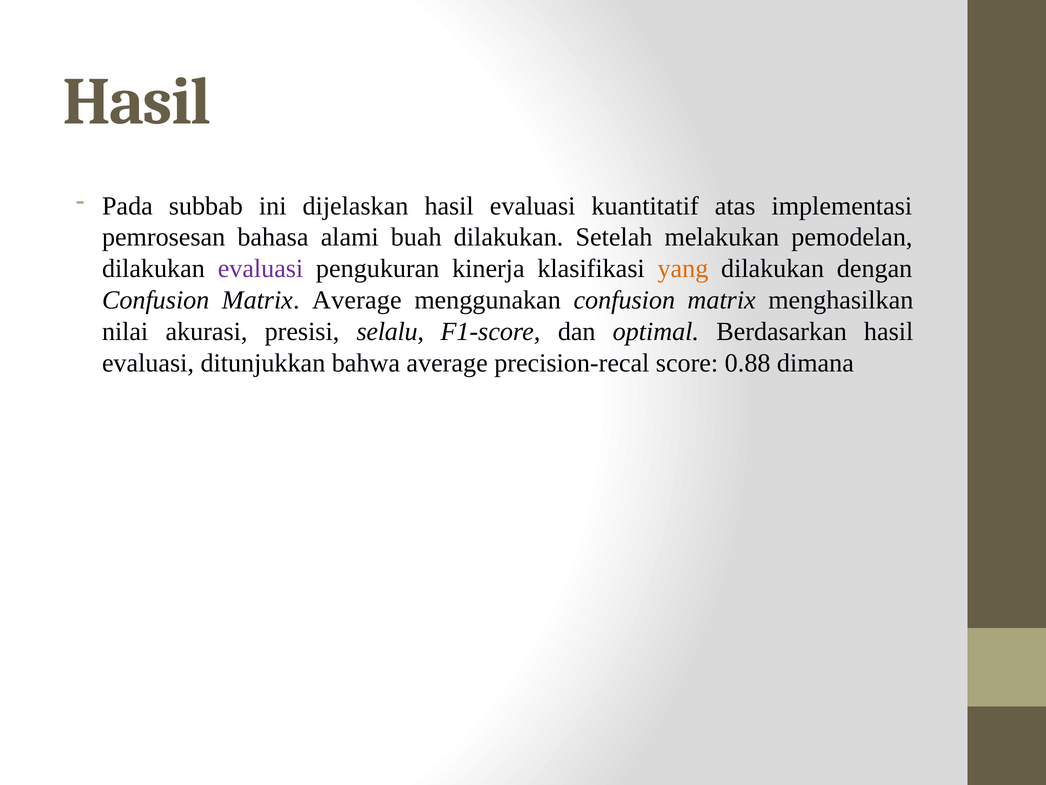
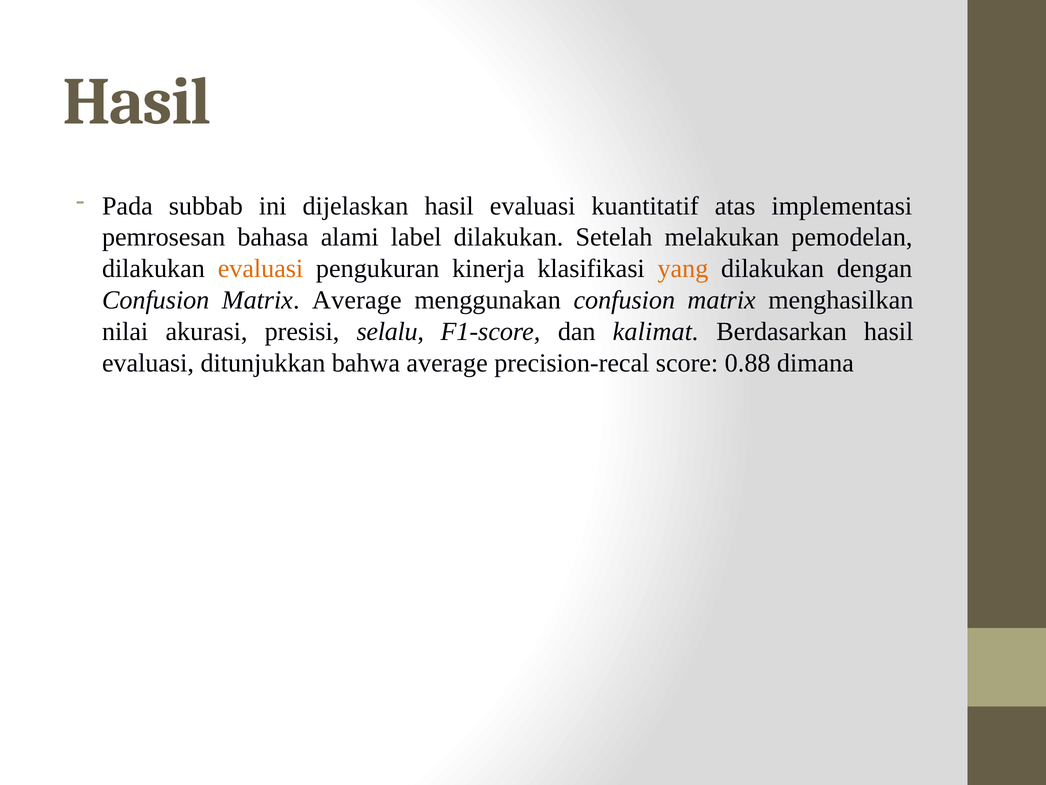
buah: buah -> label
evaluasi at (260, 269) colour: purple -> orange
optimal: optimal -> kalimat
